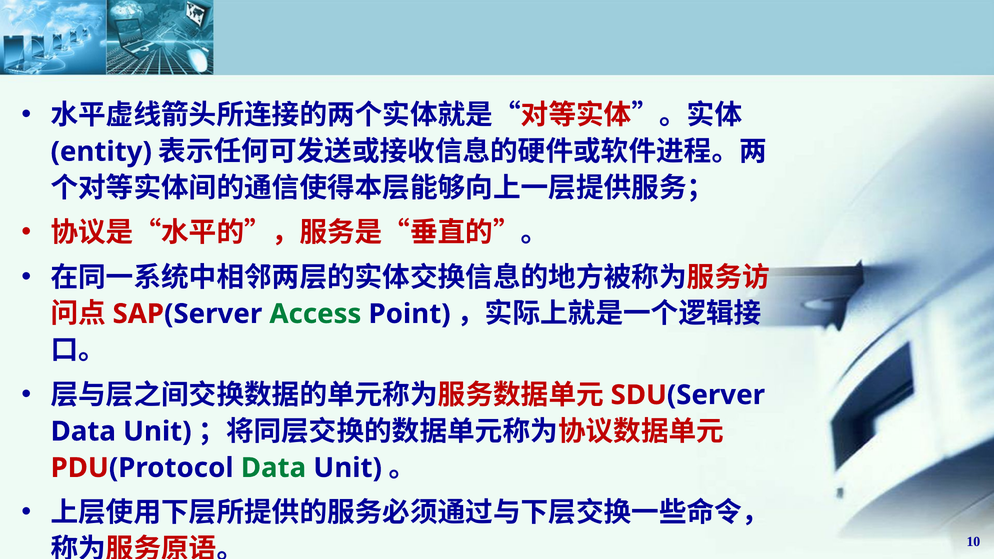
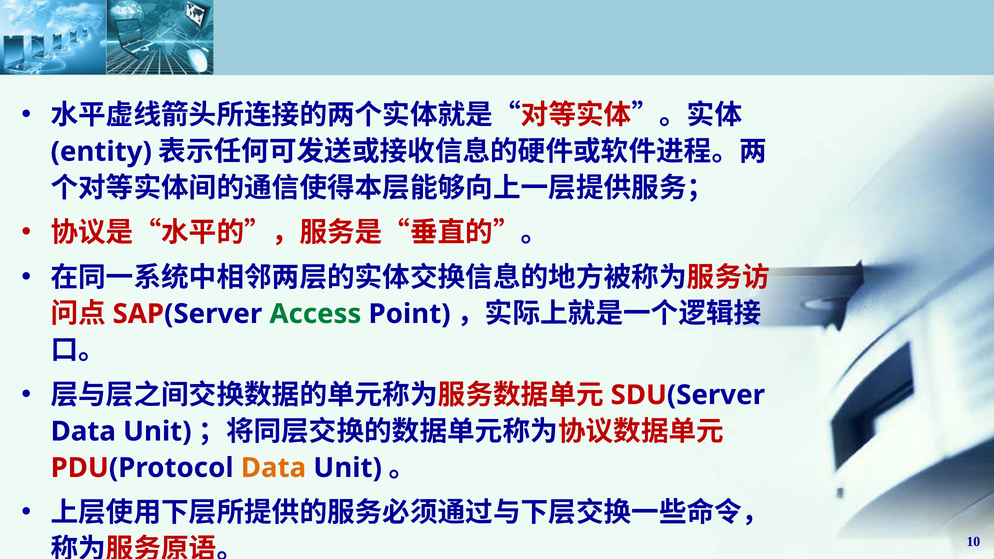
Data at (273, 468) colour: green -> orange
